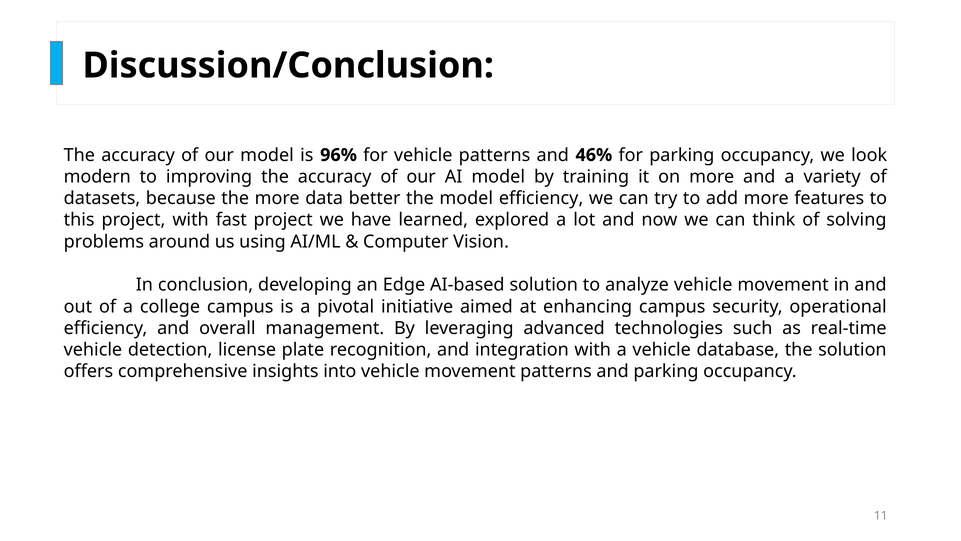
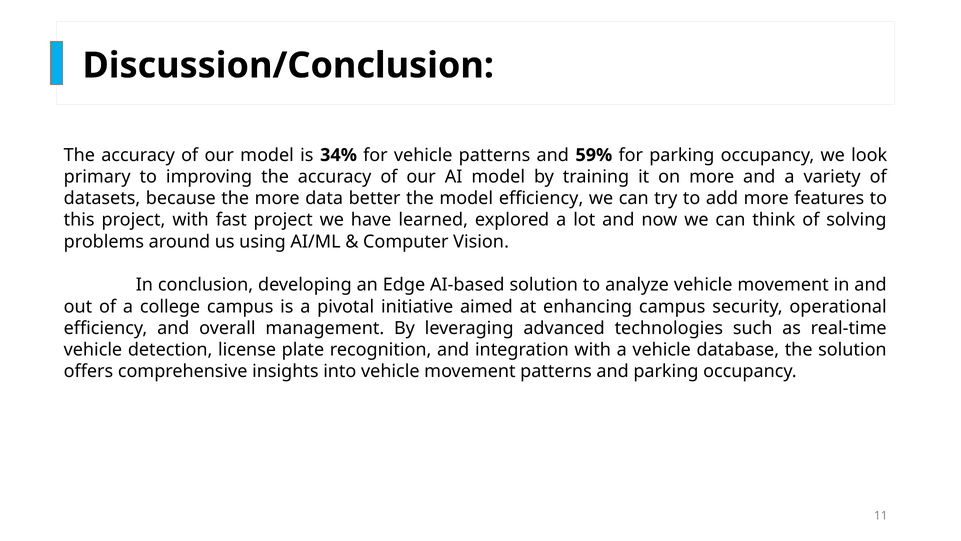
96%: 96% -> 34%
46%: 46% -> 59%
modern: modern -> primary
